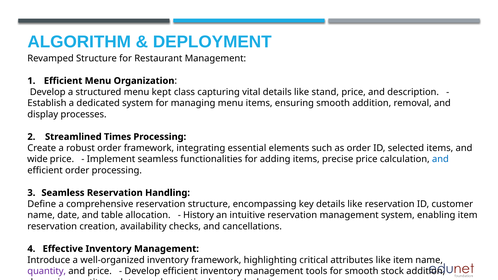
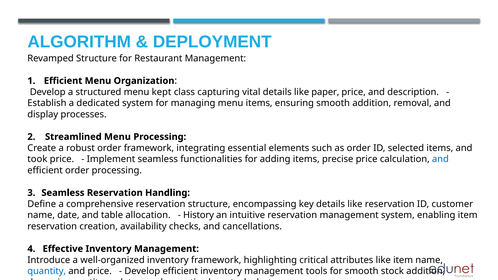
stand: stand -> paper
Streamlined Times: Times -> Menu
wide: wide -> took
quantity at (47, 271) colour: purple -> blue
